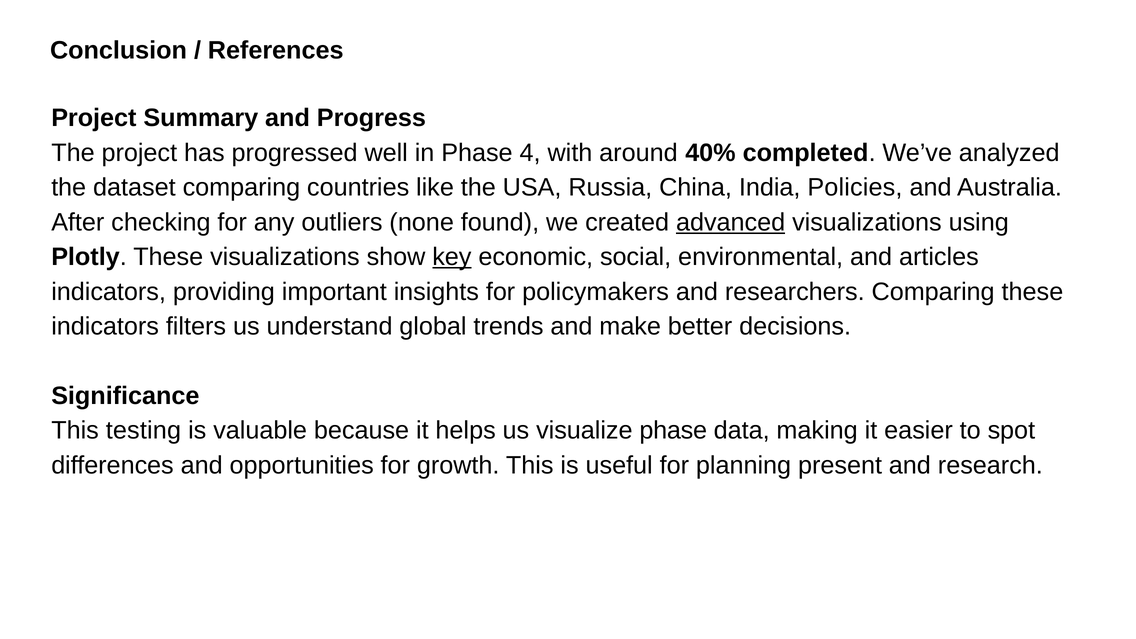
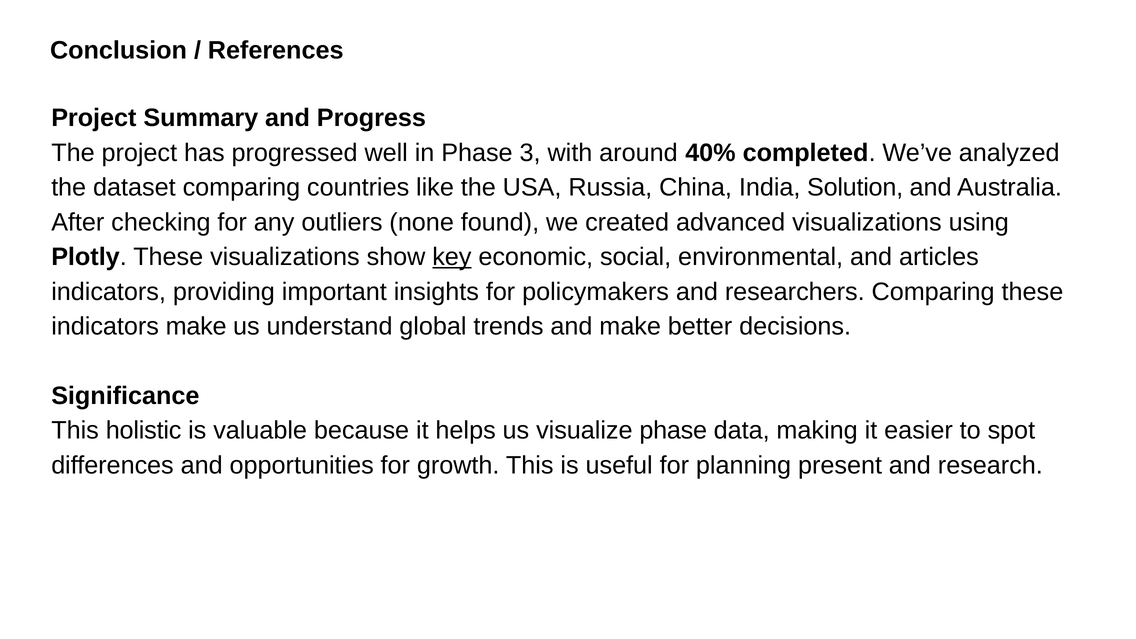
4: 4 -> 3
Policies: Policies -> Solution
advanced underline: present -> none
indicators filters: filters -> make
testing: testing -> holistic
